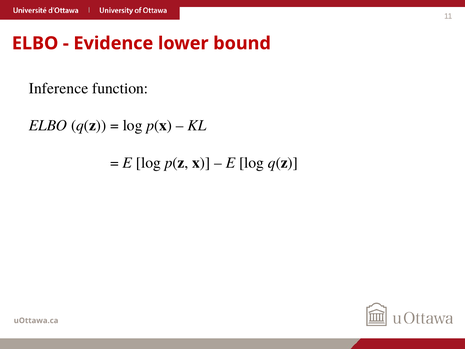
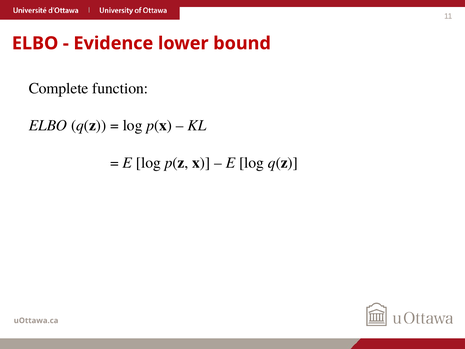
Inference: Inference -> Complete
